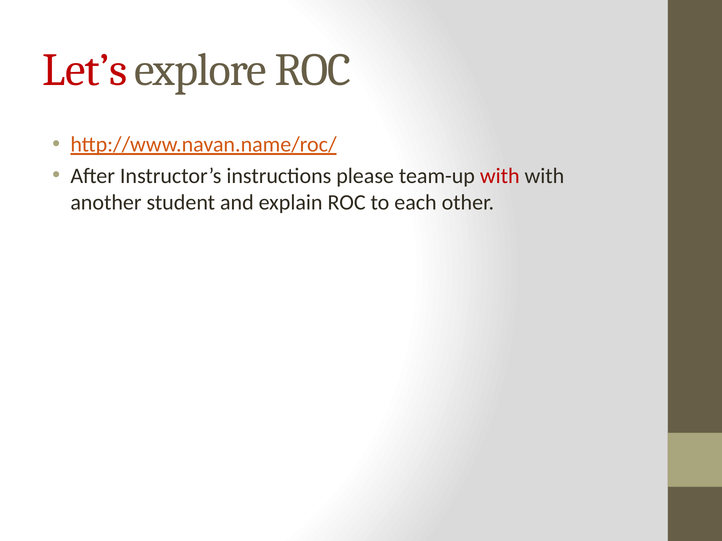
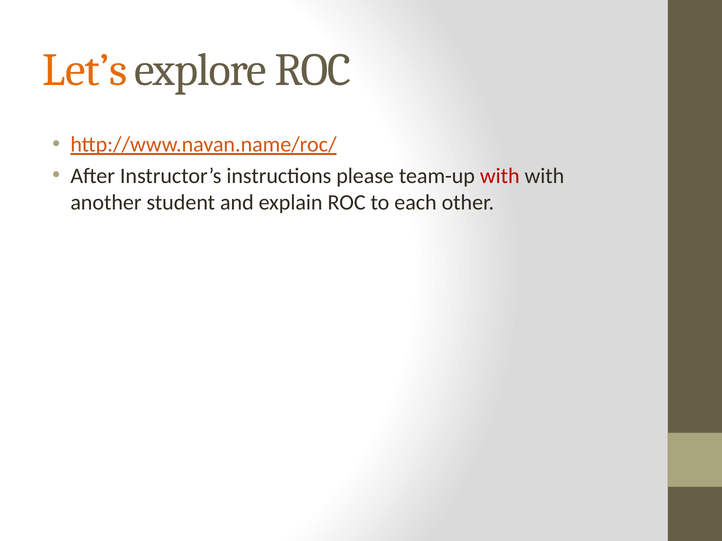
Let’s colour: red -> orange
